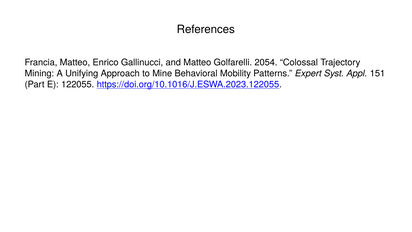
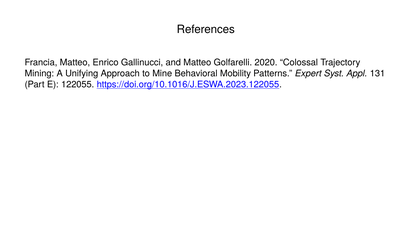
2054: 2054 -> 2020
151: 151 -> 131
